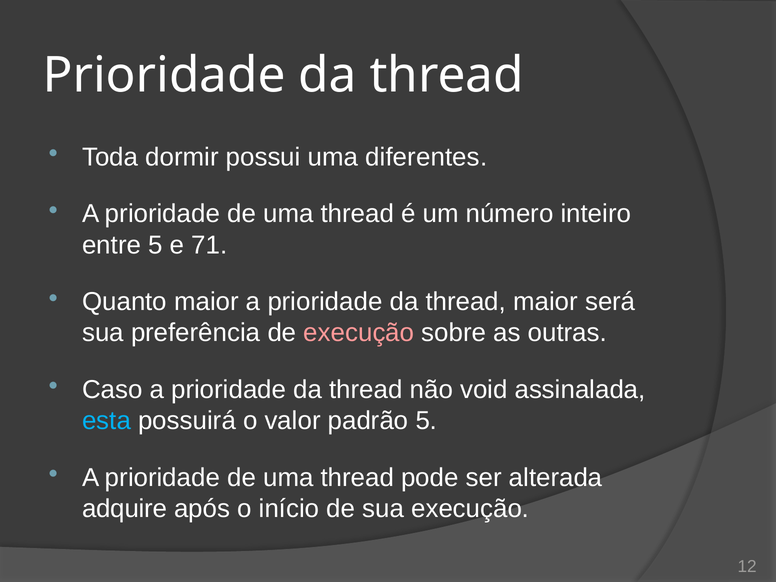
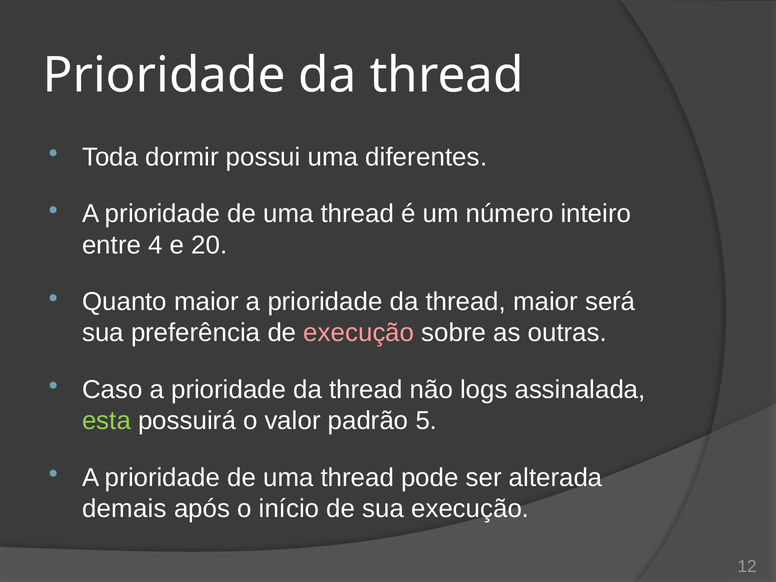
entre 5: 5 -> 4
71: 71 -> 20
void: void -> logs
esta colour: light blue -> light green
adquire: adquire -> demais
